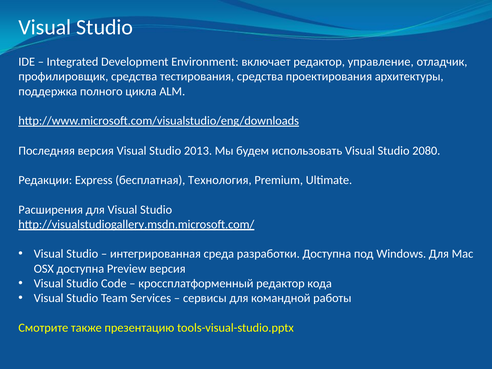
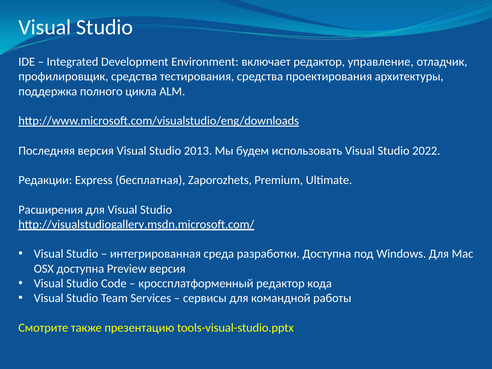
2080: 2080 -> 2022
Технология: Технология -> Zaporozhets
